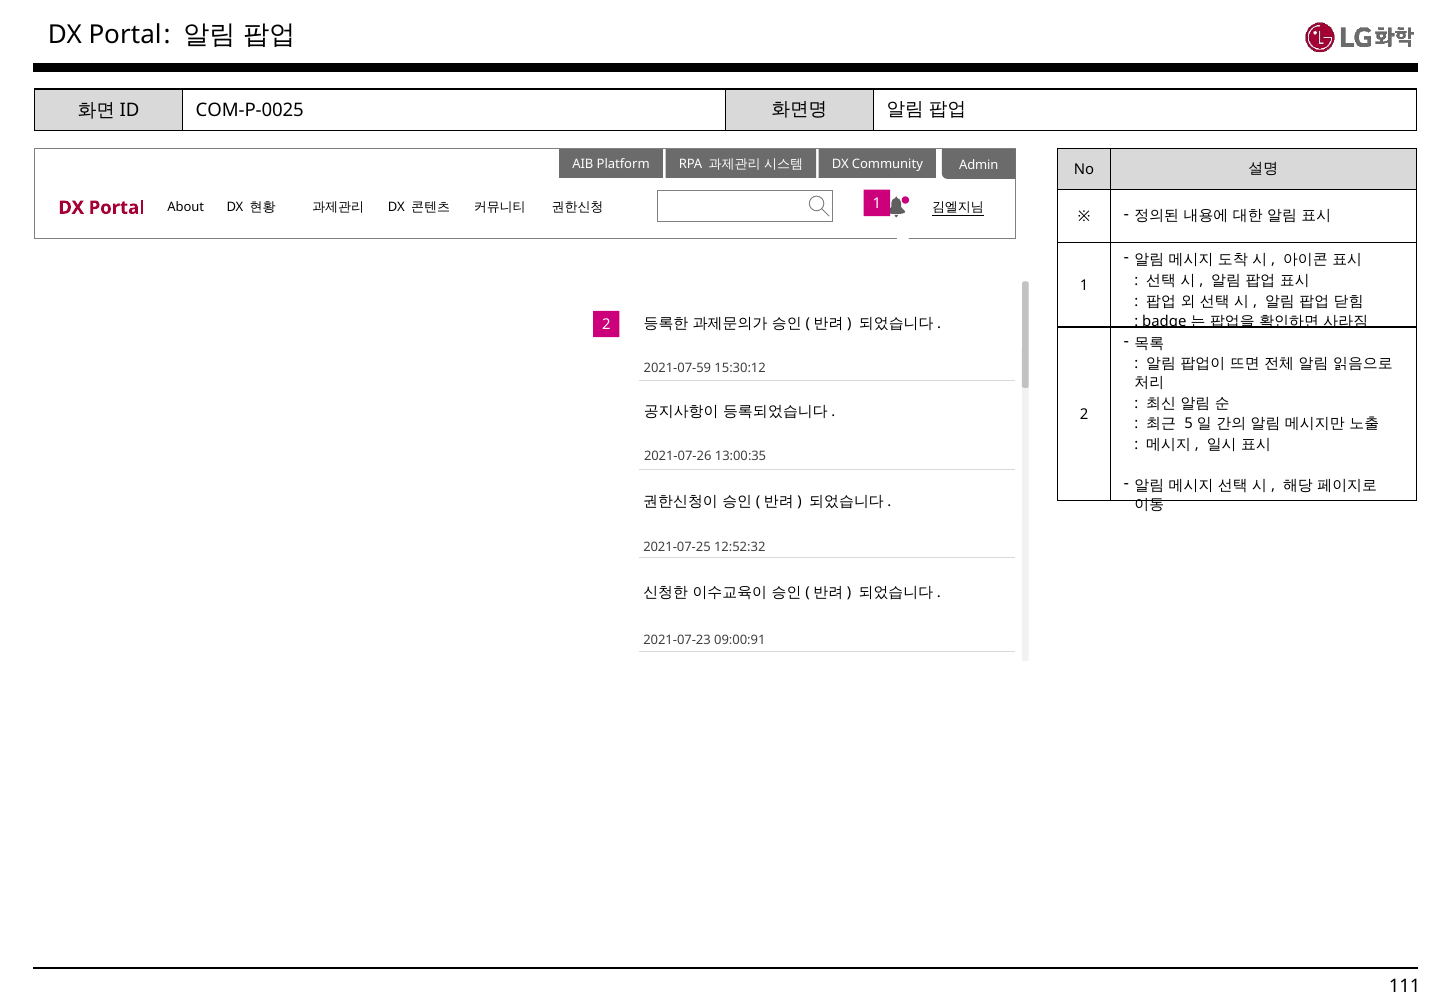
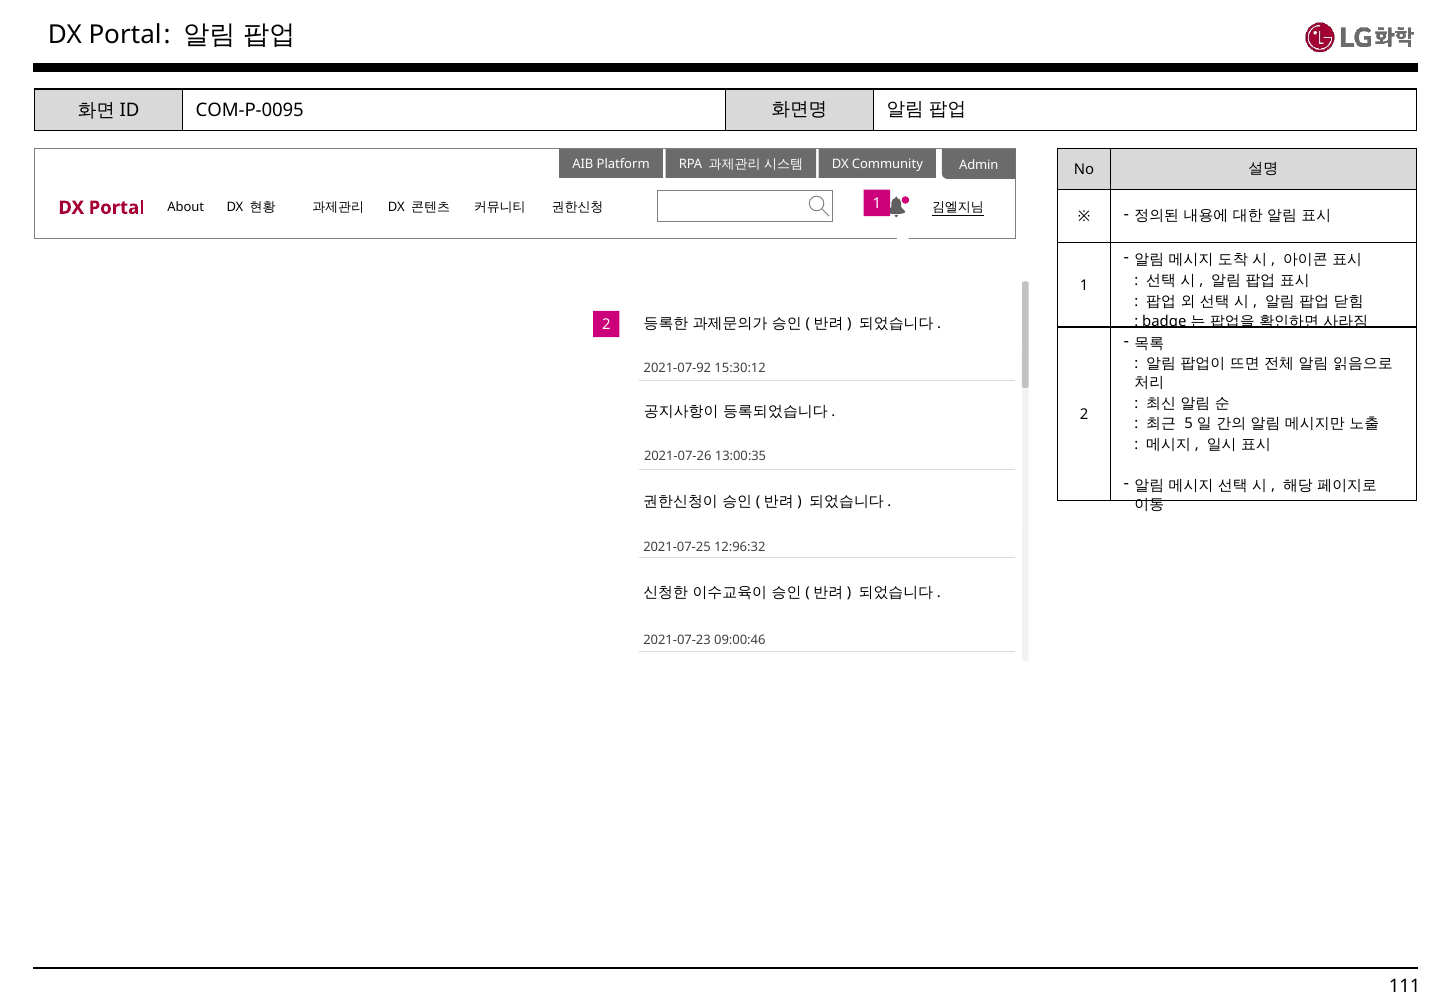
COM-P-0025: COM-P-0025 -> COM-P-0095
2021-07-59: 2021-07-59 -> 2021-07-92
12:52:32: 12:52:32 -> 12:96:32
09:00:91: 09:00:91 -> 09:00:46
